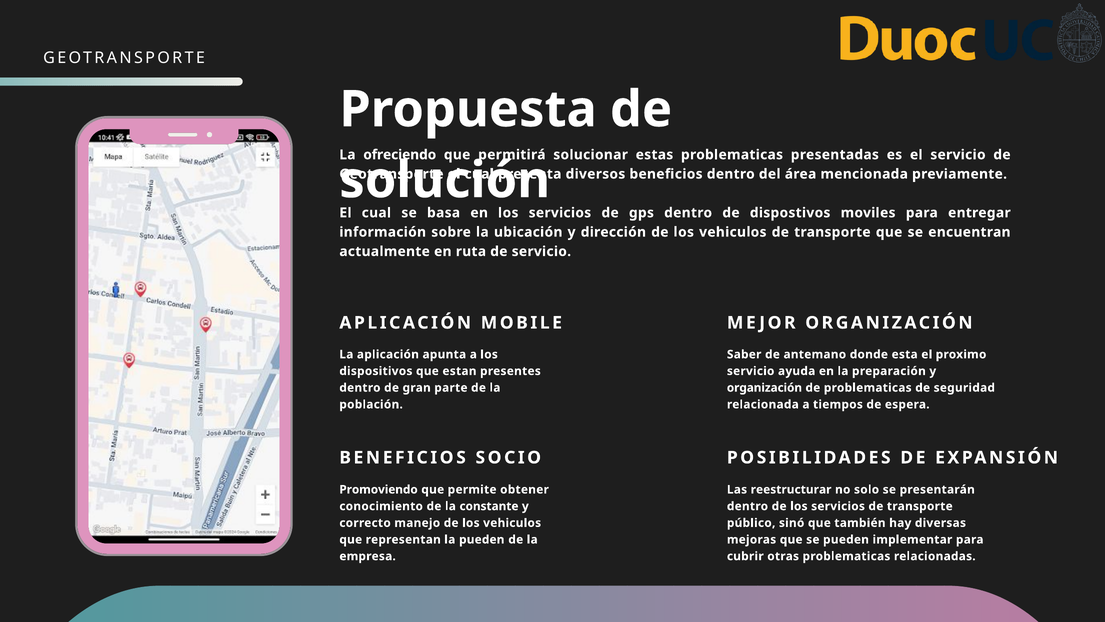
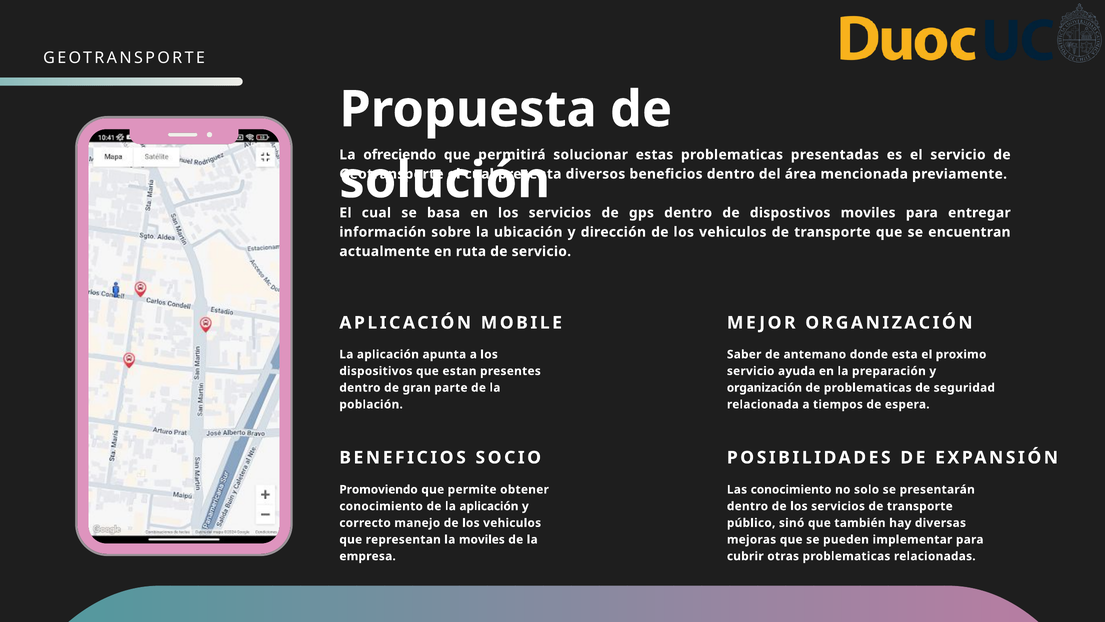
Las reestructurar: reestructurar -> conocimiento
de la constante: constante -> aplicación
la pueden: pueden -> moviles
